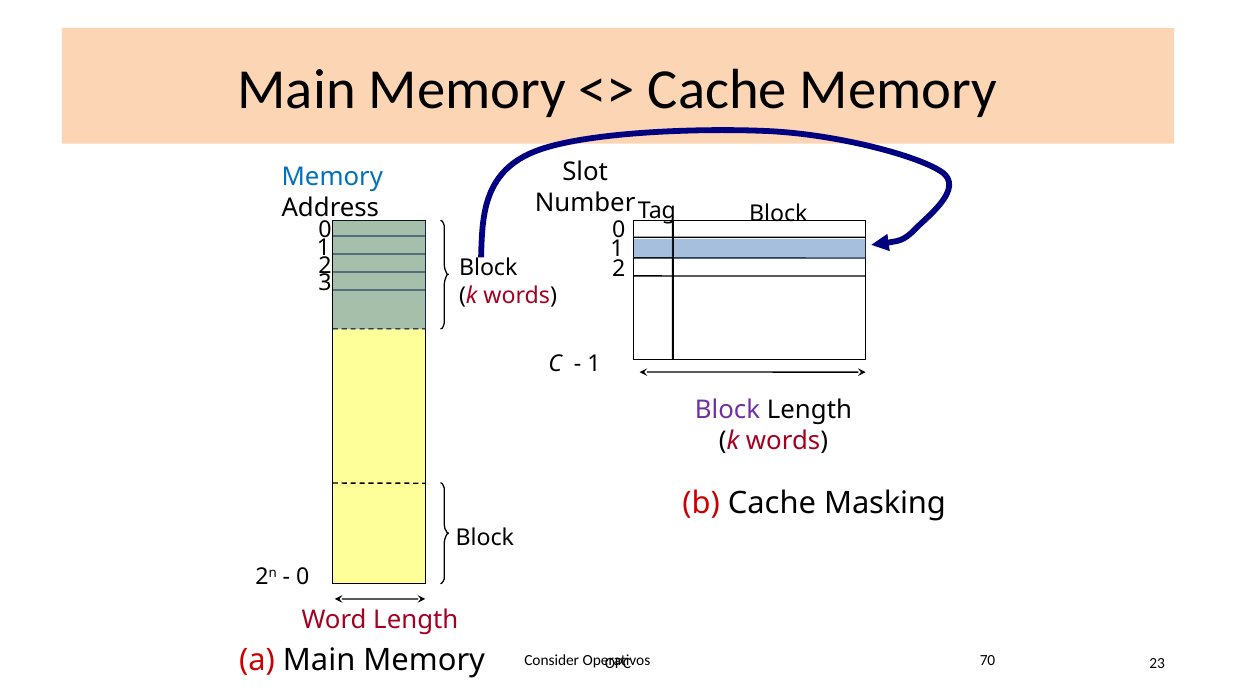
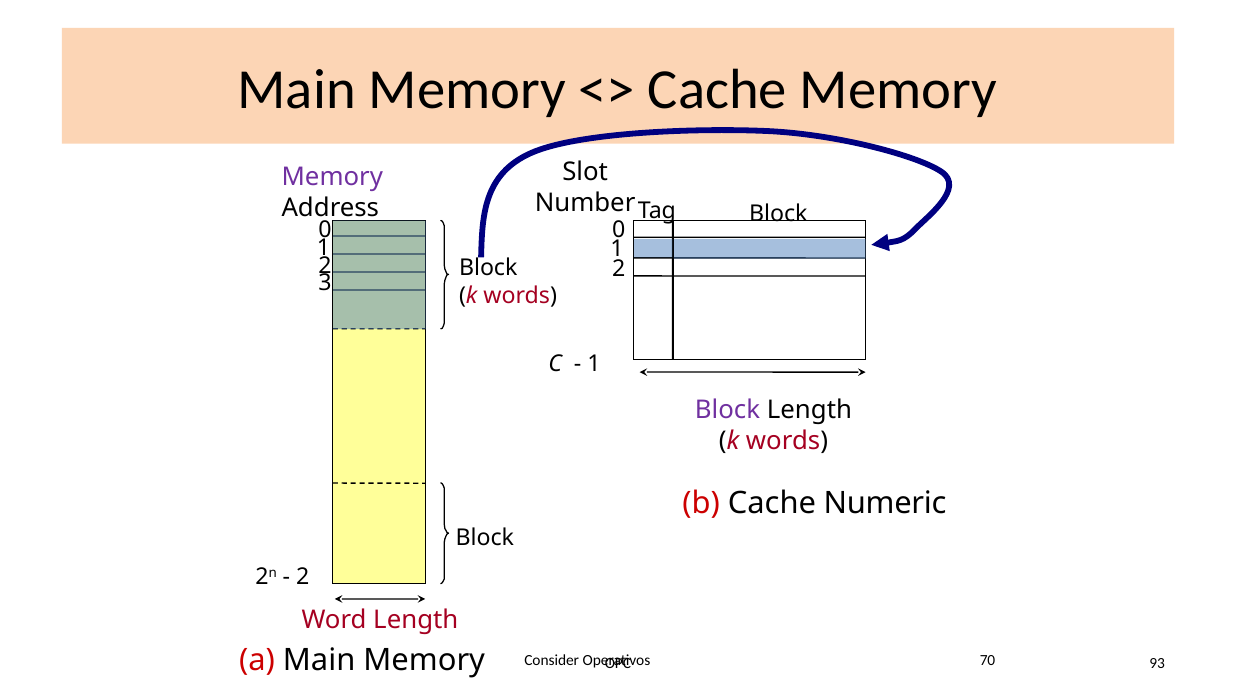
Memory at (332, 177) colour: blue -> purple
Masking: Masking -> Numeric
0 at (303, 577): 0 -> 2
23: 23 -> 93
